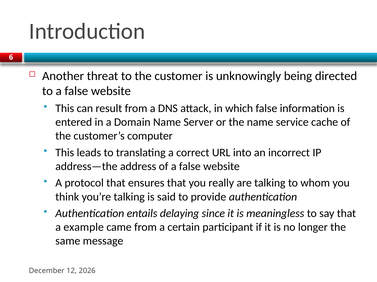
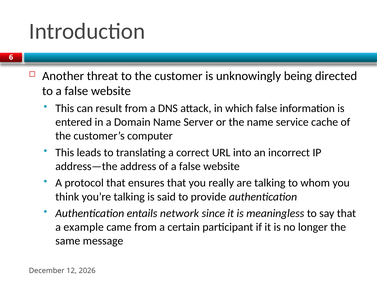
delaying: delaying -> network
